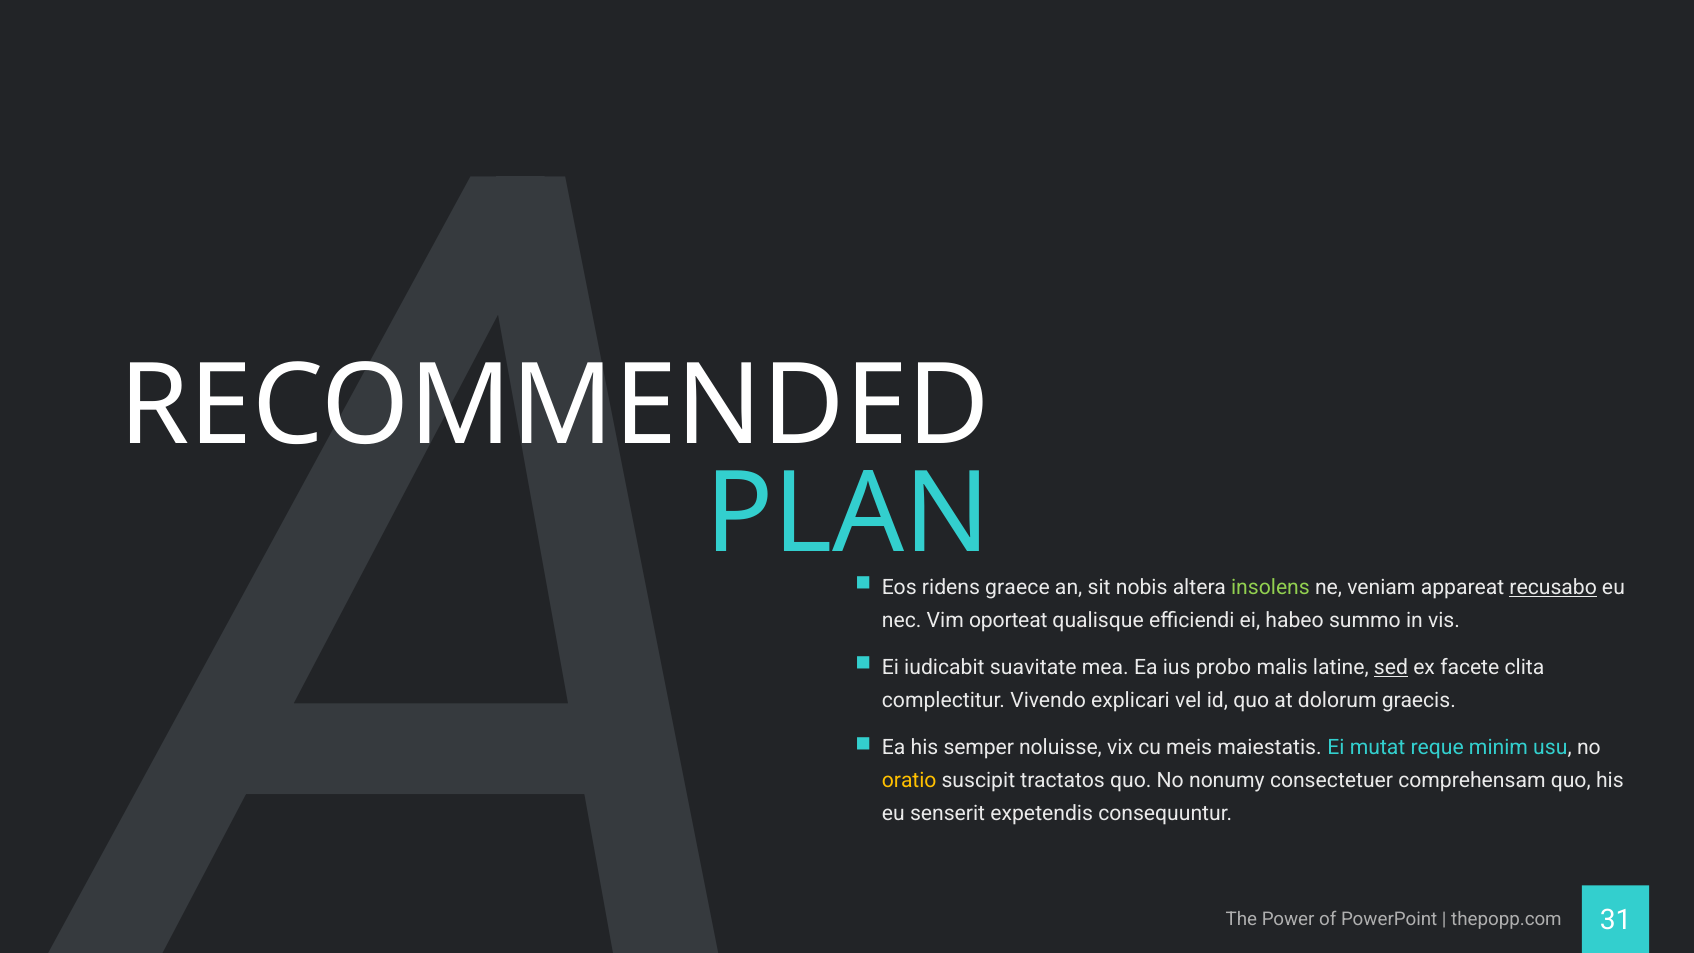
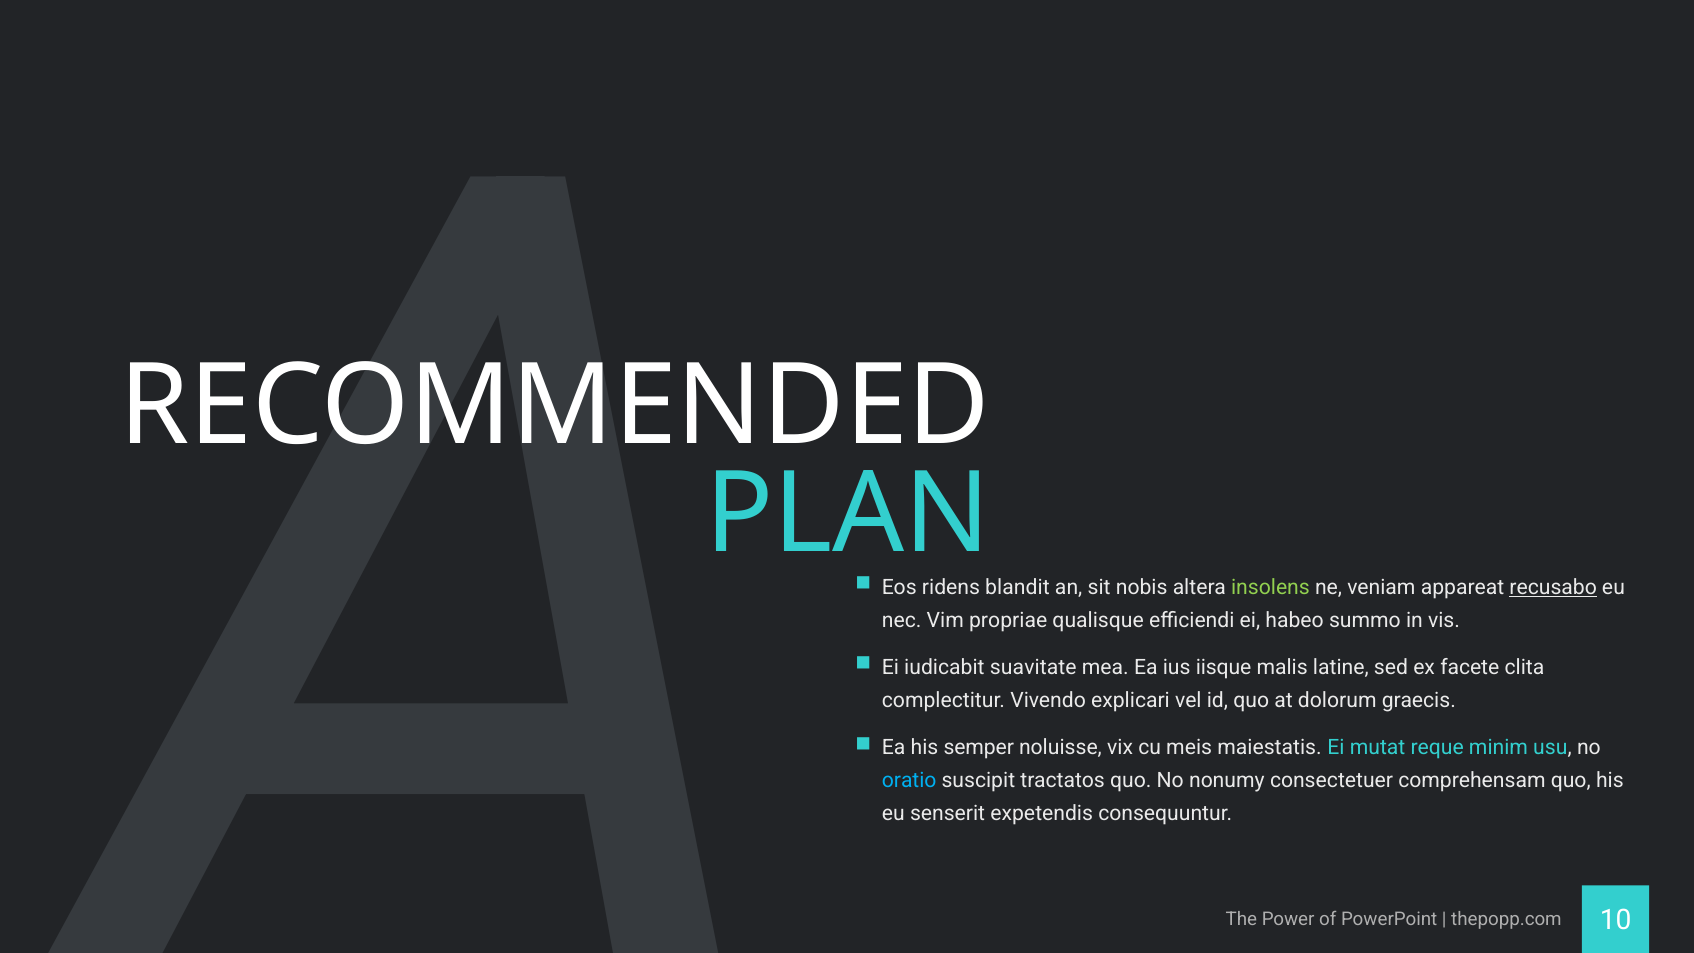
graece: graece -> blandit
oporteat: oporteat -> propriae
probo: probo -> iisque
sed underline: present -> none
oratio colour: yellow -> light blue
31: 31 -> 10
